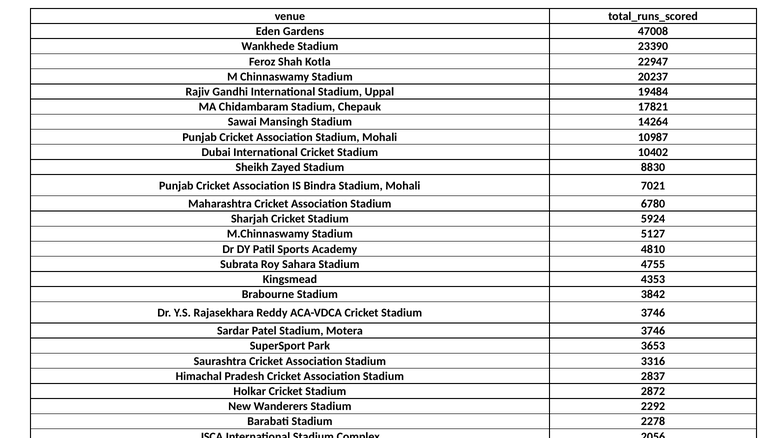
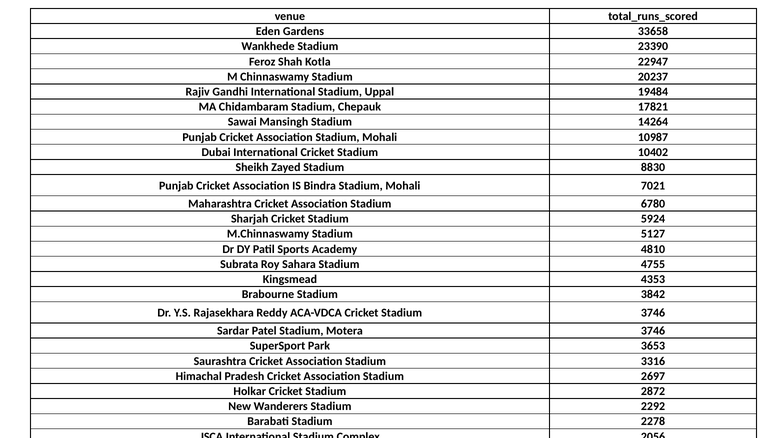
47008: 47008 -> 33658
2837: 2837 -> 2697
